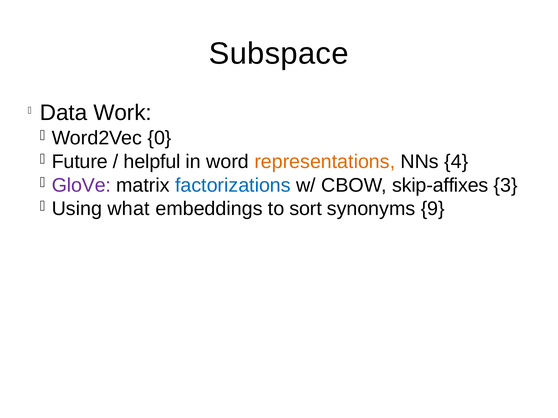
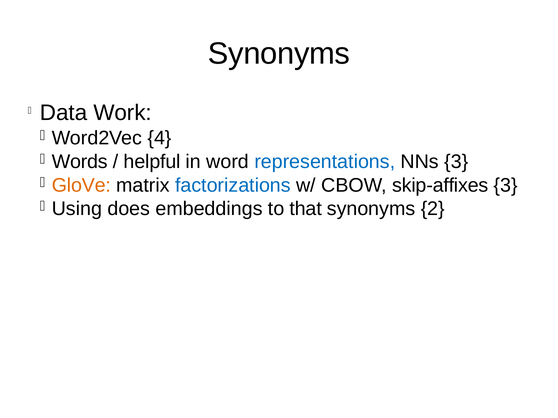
Subspace at (279, 54): Subspace -> Synonyms
0: 0 -> 4
Future: Future -> Words
representations colour: orange -> blue
NNs 4: 4 -> 3
GloVe colour: purple -> orange
what: what -> does
sort: sort -> that
9: 9 -> 2
